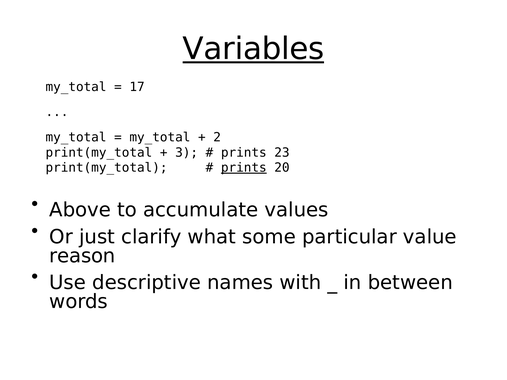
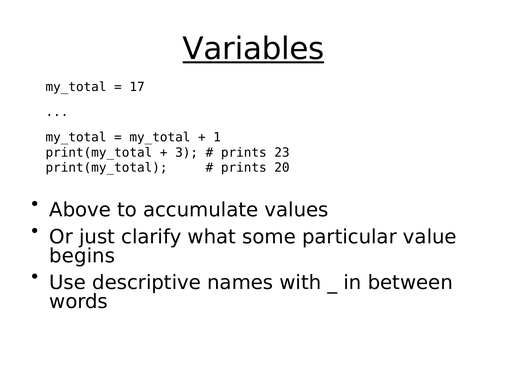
2: 2 -> 1
prints at (244, 168) underline: present -> none
reason: reason -> begins
